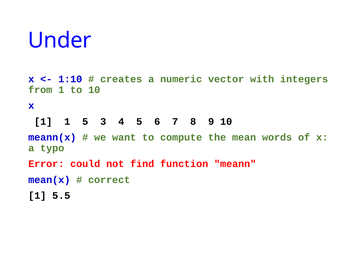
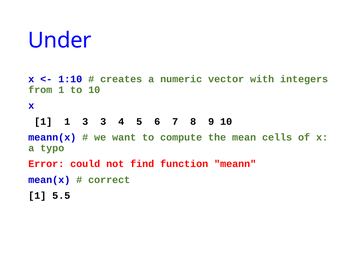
1 5: 5 -> 3
words: words -> cells
